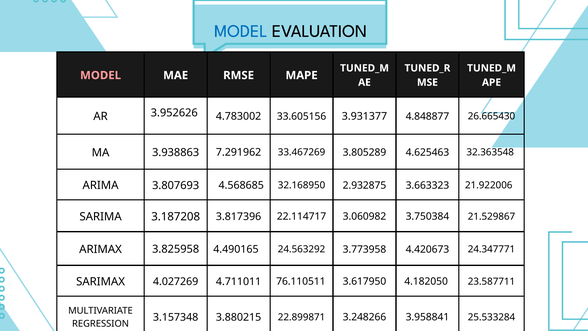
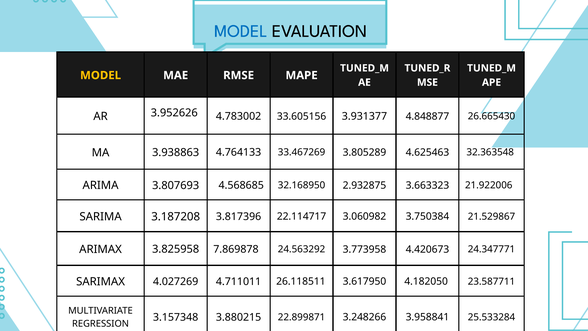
MODEL at (101, 75) colour: pink -> yellow
7.291962: 7.291962 -> 4.764133
4.490165: 4.490165 -> 7.869878
76.110511: 76.110511 -> 26.118511
